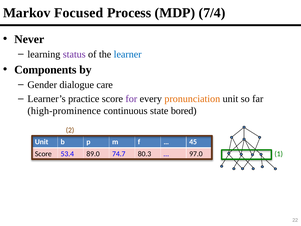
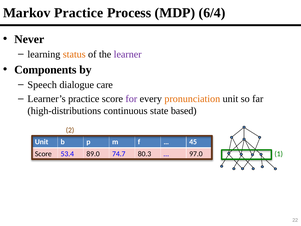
Markov Focused: Focused -> Practice
7/4: 7/4 -> 6/4
status colour: purple -> orange
learner colour: blue -> purple
Gender: Gender -> Speech
high-prominence: high-prominence -> high-distributions
bored: bored -> based
